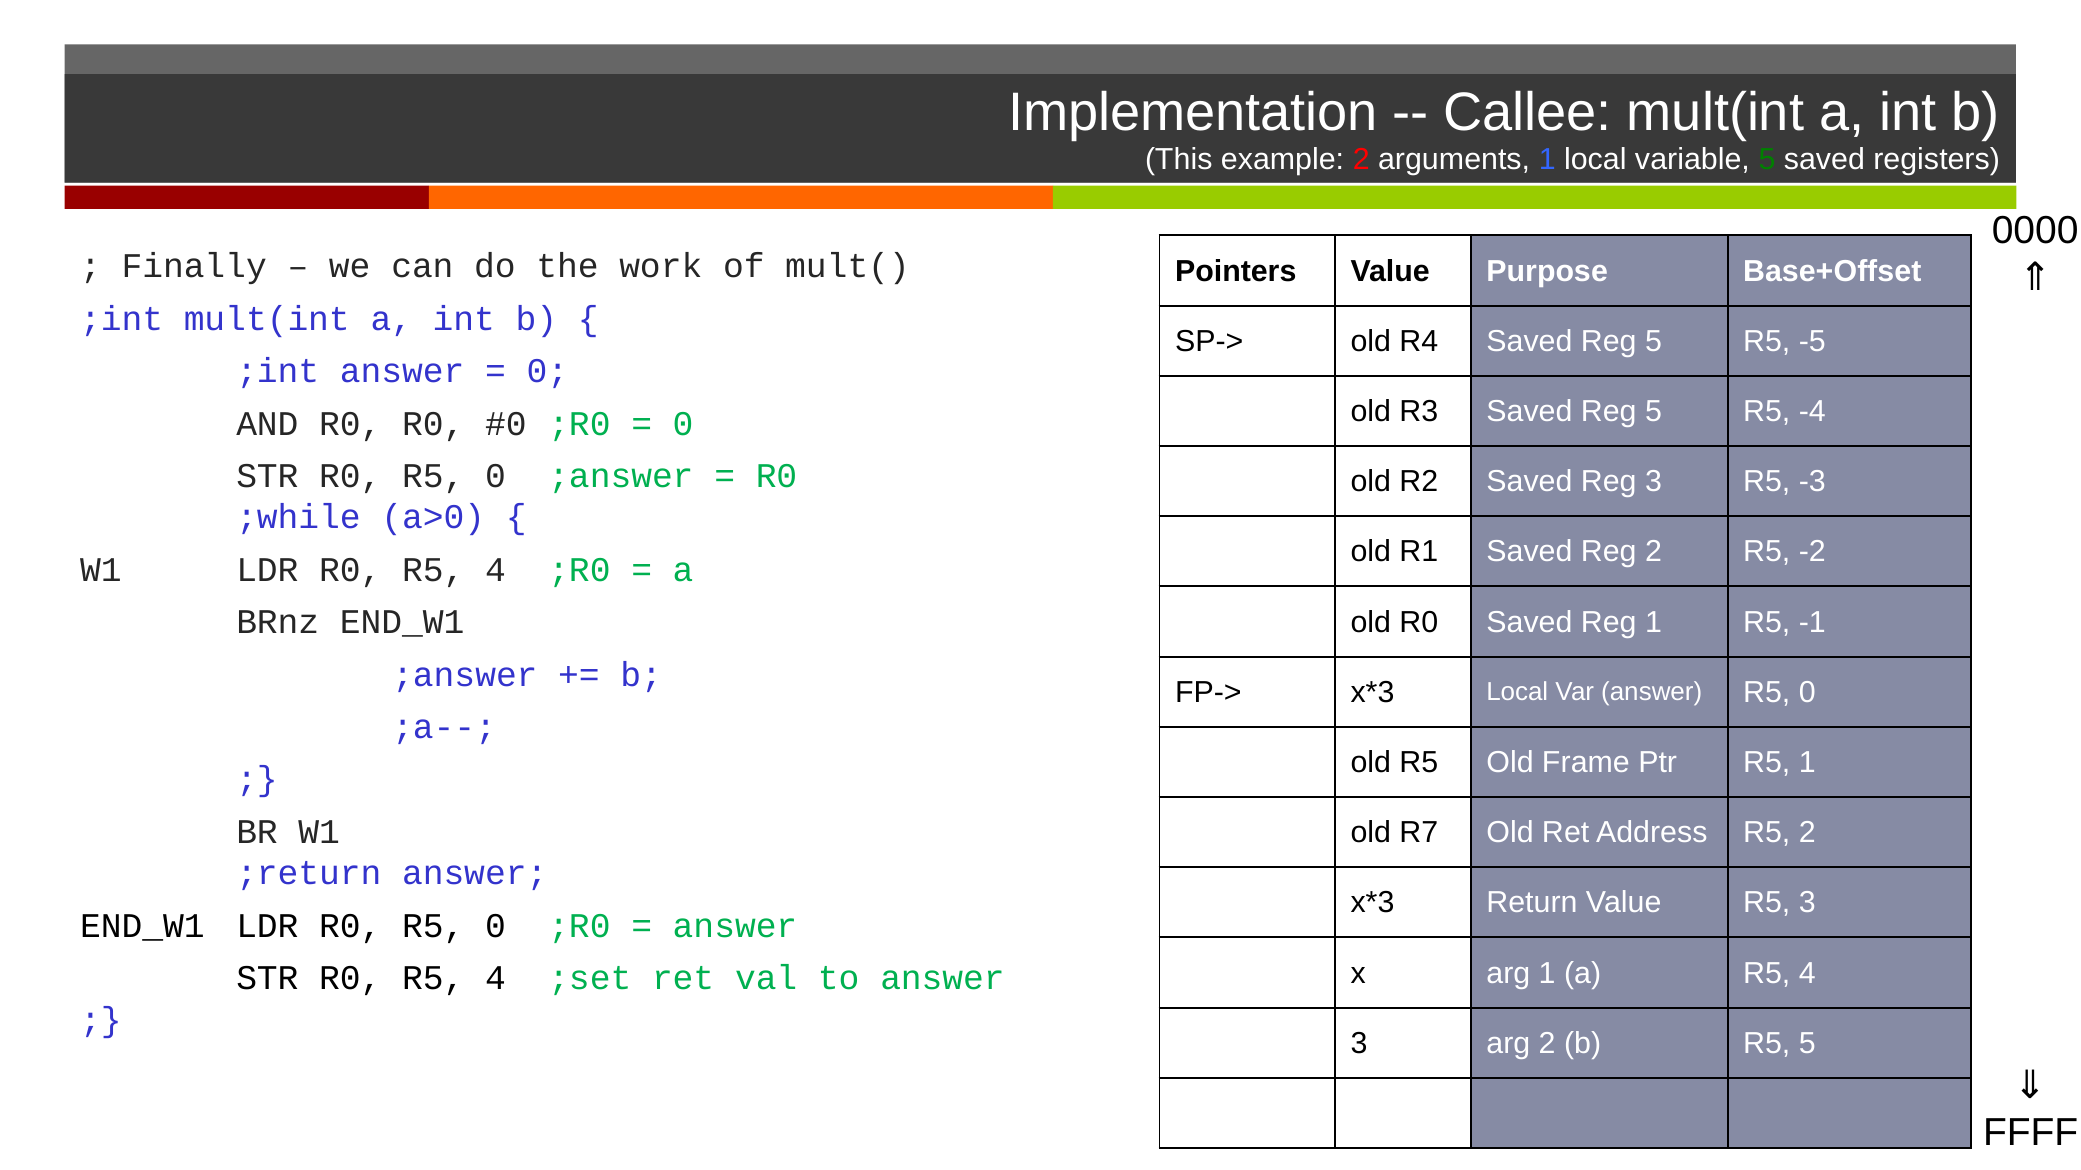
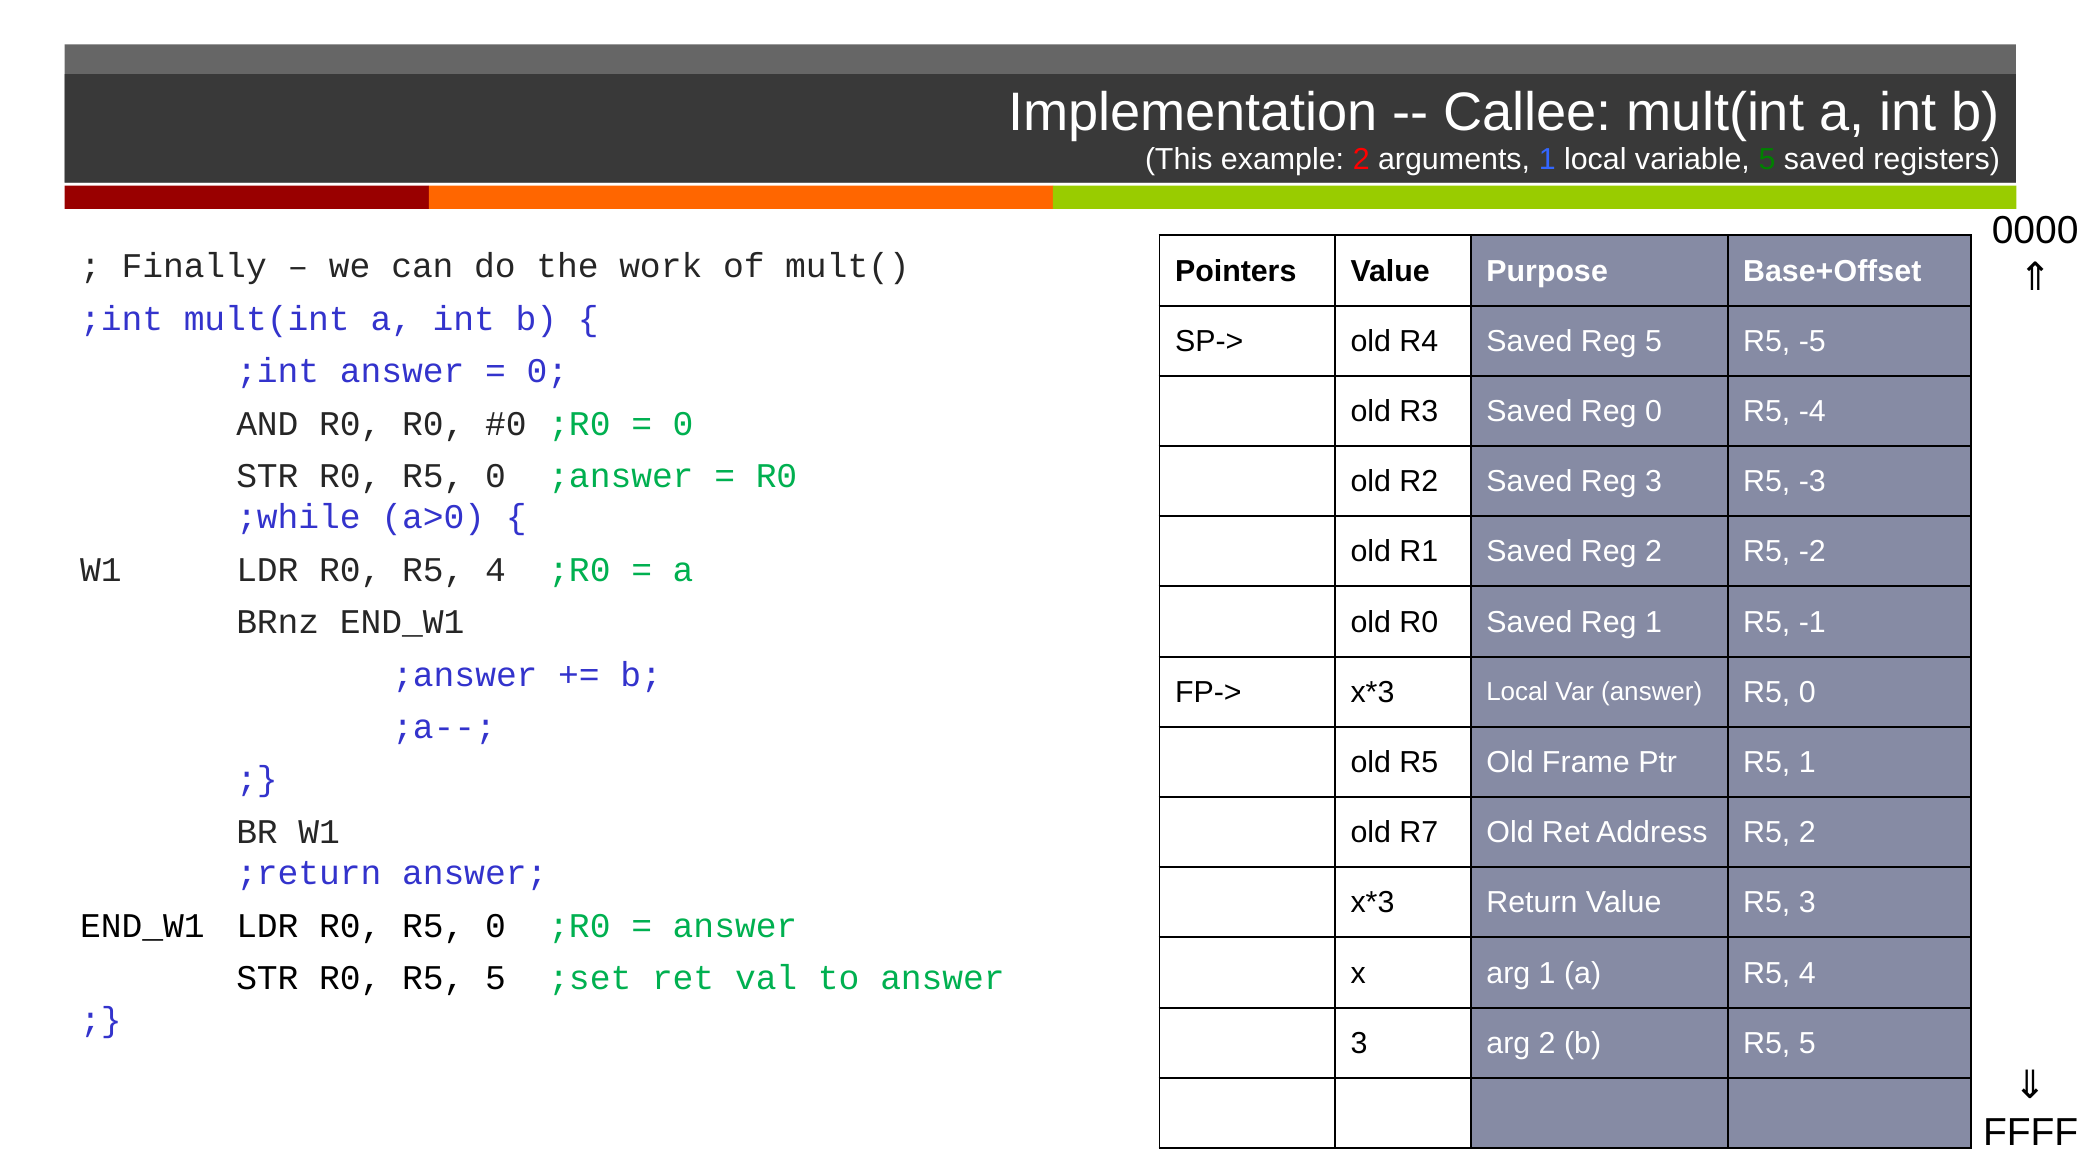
R3 Saved Reg 5: 5 -> 0
STR R0 R5 4: 4 -> 5
